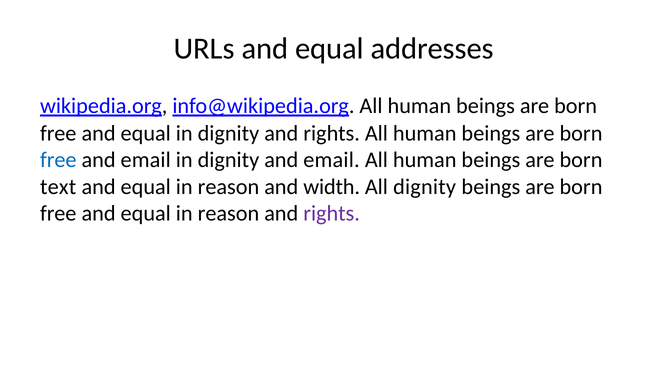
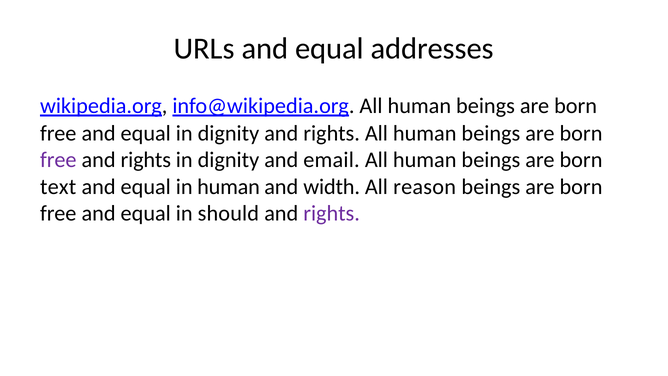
free at (58, 160) colour: blue -> purple
email at (146, 160): email -> rights
reason at (228, 187): reason -> human
All dignity: dignity -> reason
reason at (228, 213): reason -> should
